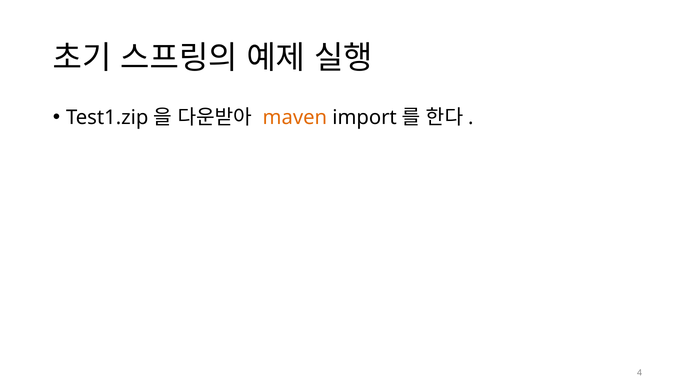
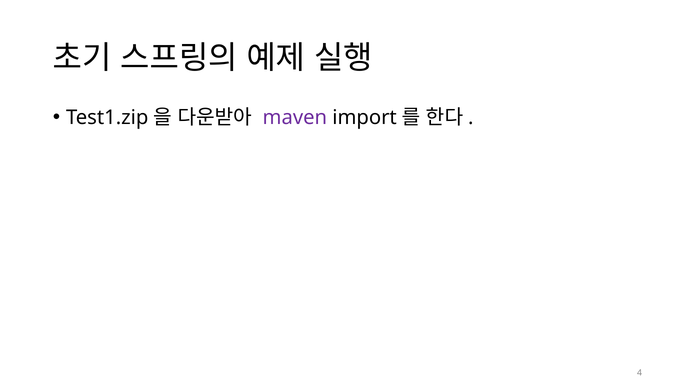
maven colour: orange -> purple
